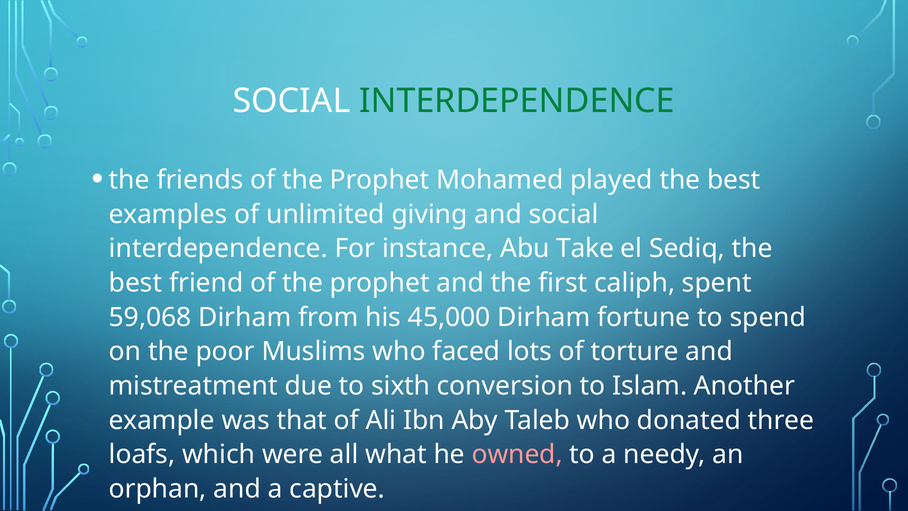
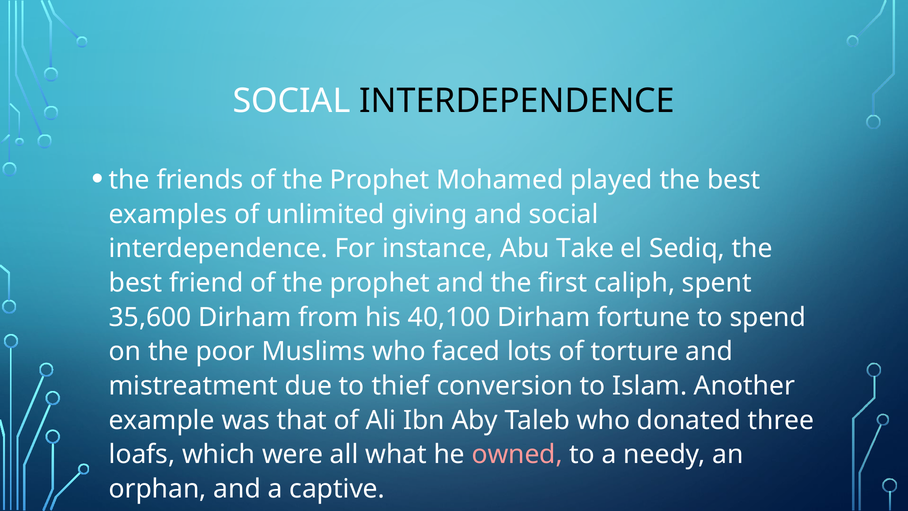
INTERDEPENDENCE at (517, 101) colour: green -> black
59,068: 59,068 -> 35,600
45,000: 45,000 -> 40,100
sixth: sixth -> thief
